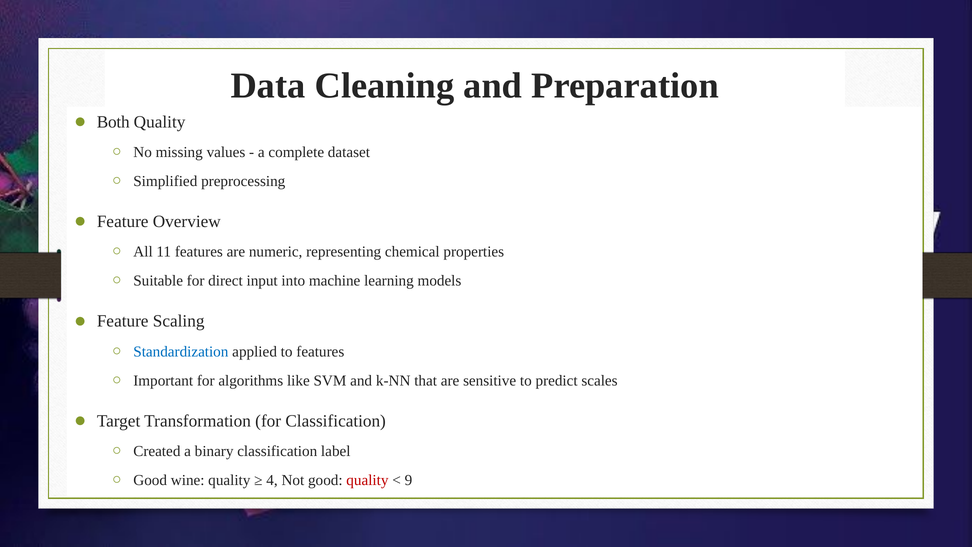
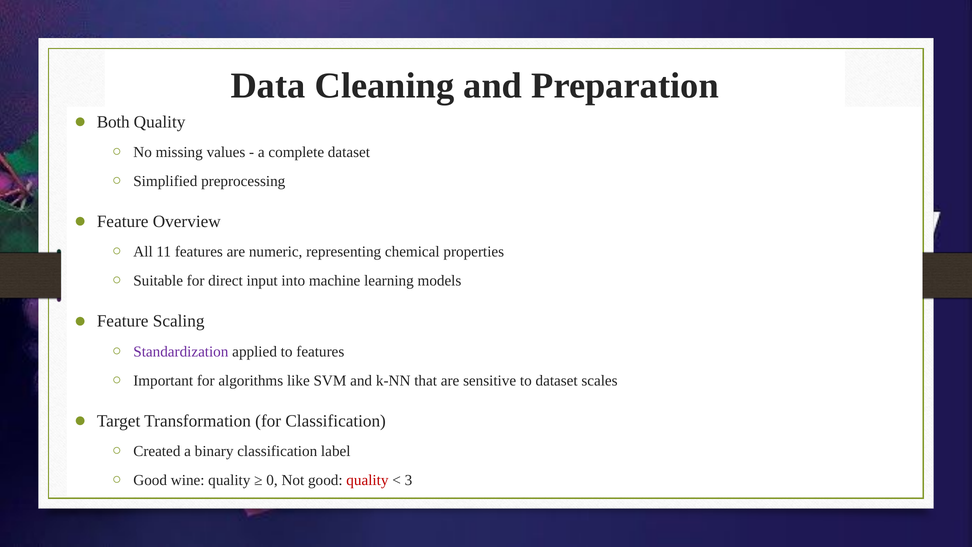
Standardization colour: blue -> purple
to predict: predict -> dataset
4: 4 -> 0
9: 9 -> 3
